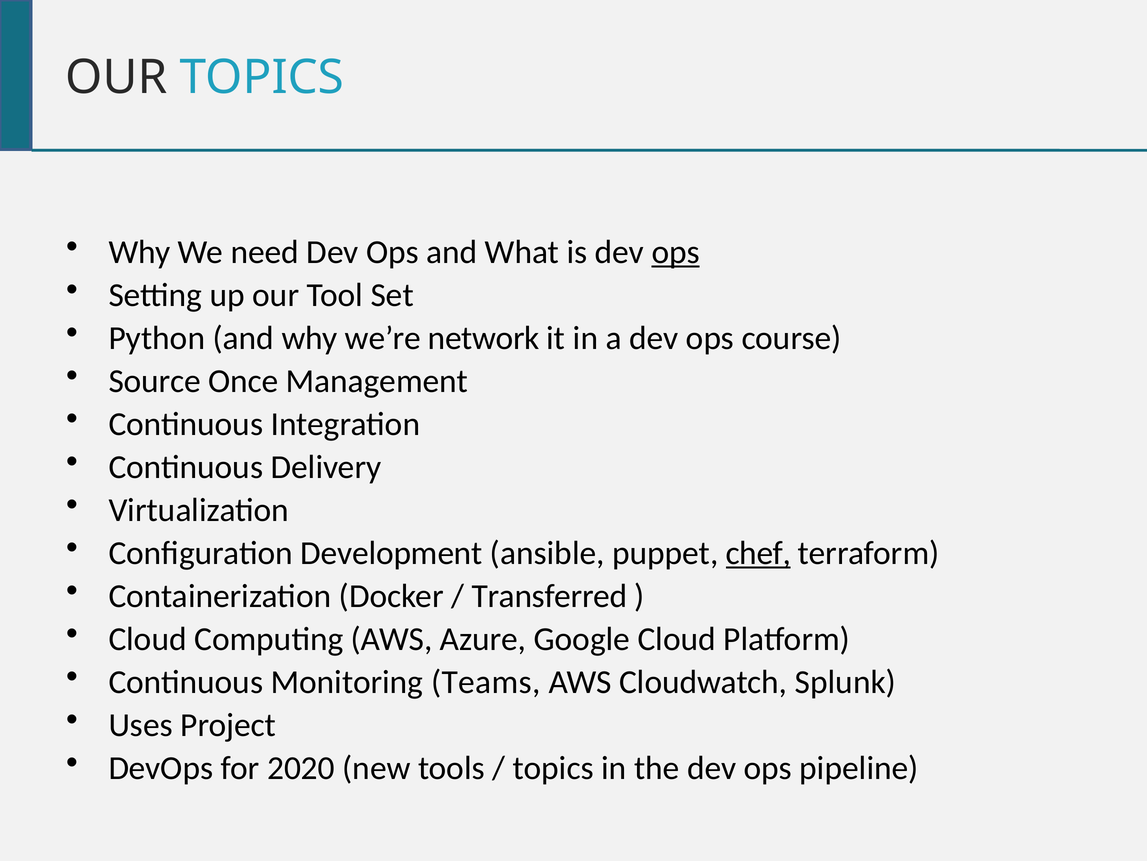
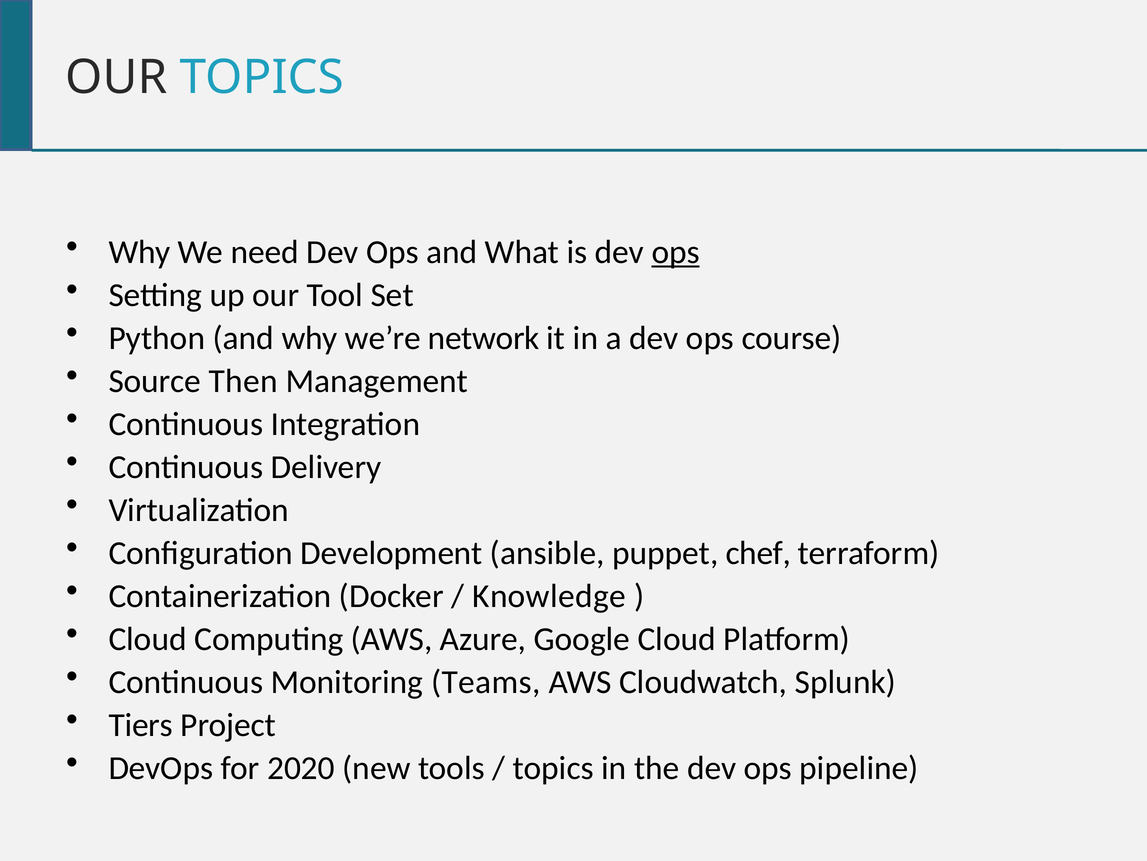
Once: Once -> Then
chef underline: present -> none
Transferred: Transferred -> Knowledge
Uses: Uses -> Tiers
